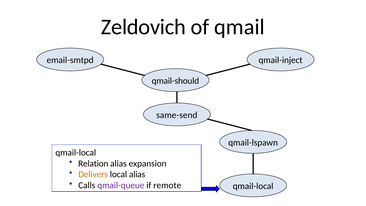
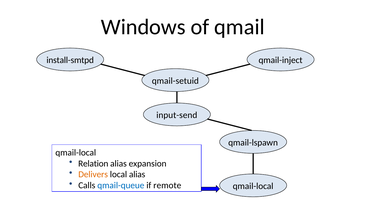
Zeldovich: Zeldovich -> Windows
email-smtpd: email-smtpd -> install-smtpd
qmail-should: qmail-should -> qmail-setuid
same-send: same-send -> input-send
qmail-queue colour: purple -> blue
